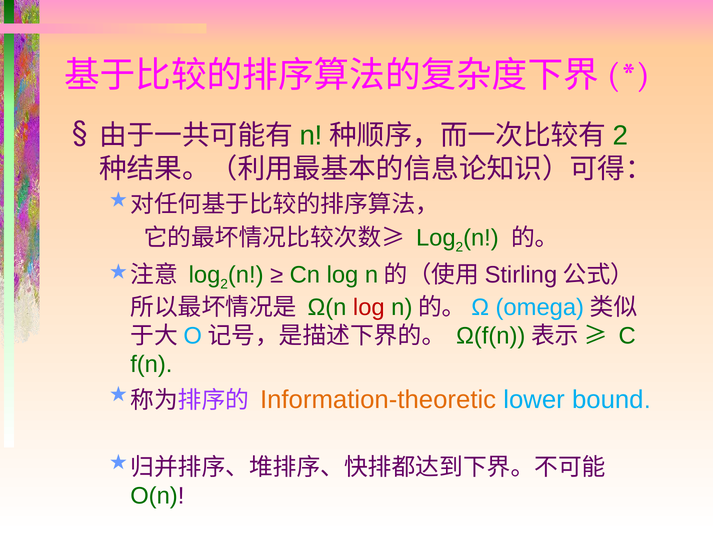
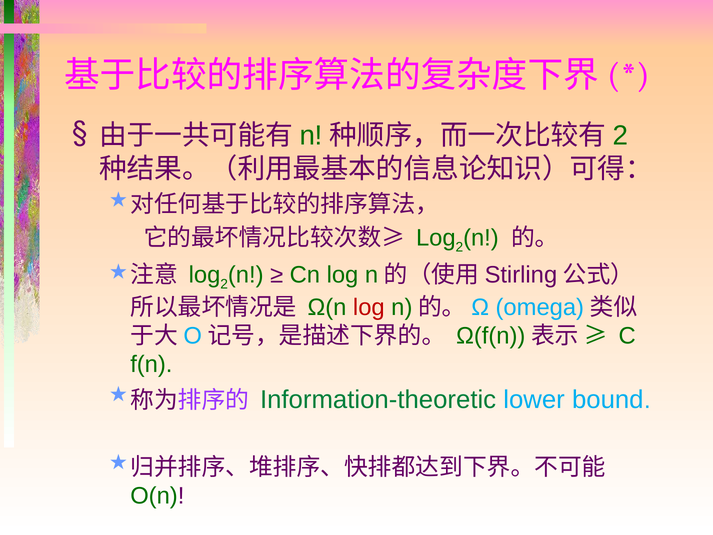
Information-theoretic colour: orange -> green
